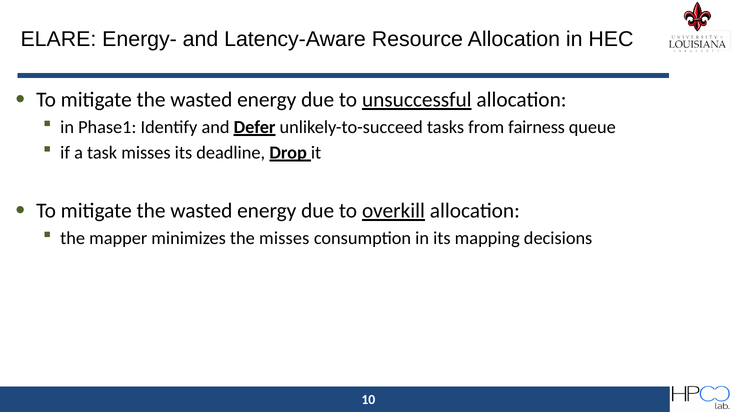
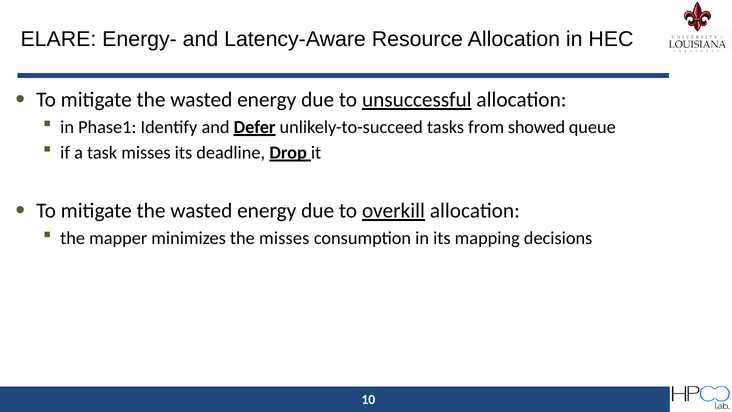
fairness: fairness -> showed
